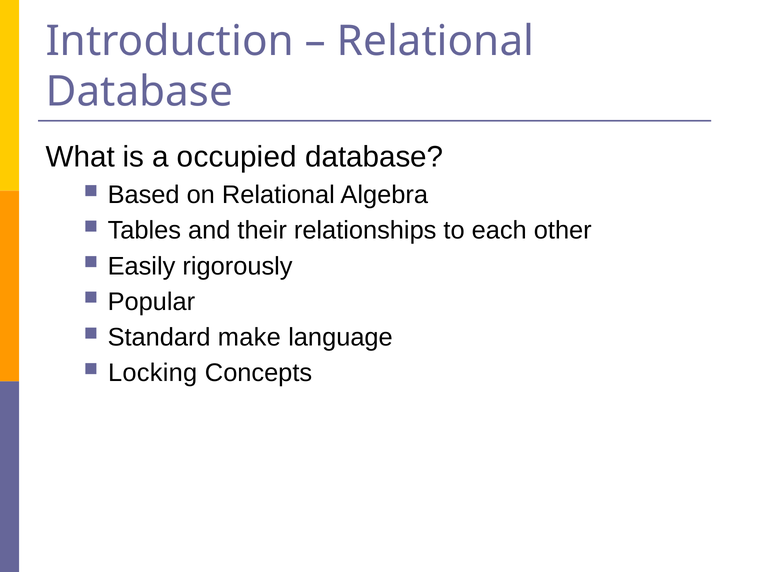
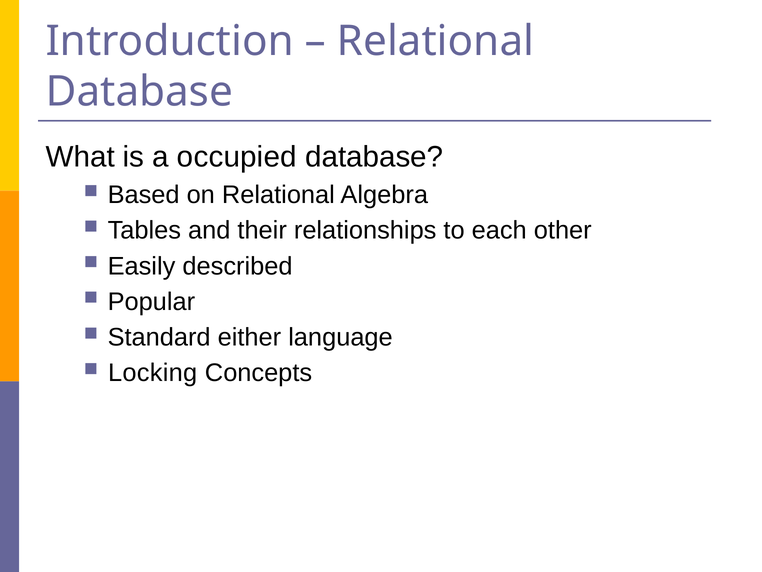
rigorously: rigorously -> described
make: make -> either
